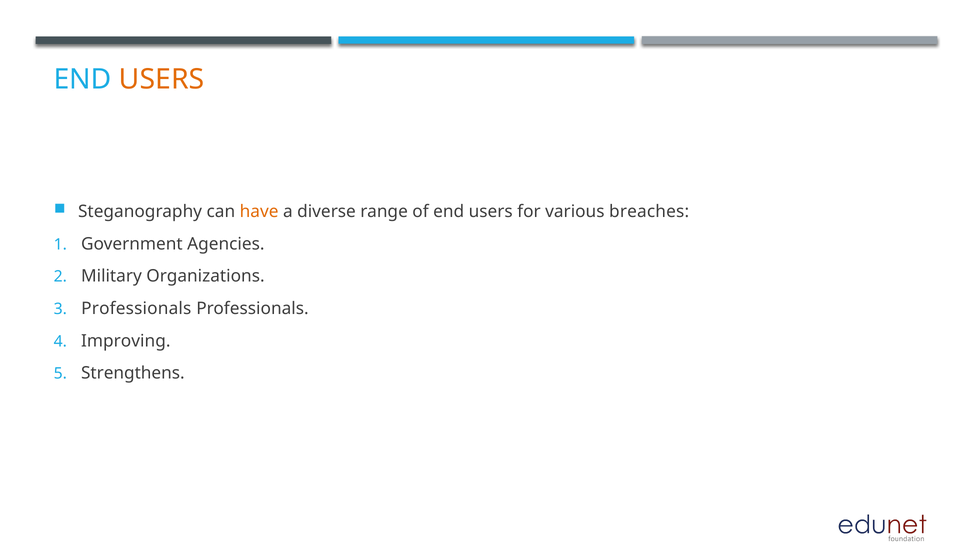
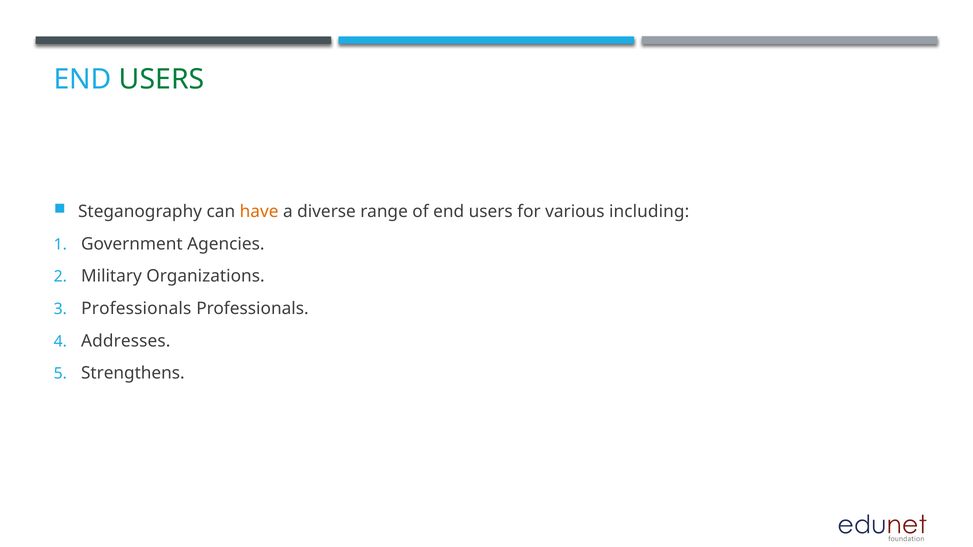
USERS at (162, 80) colour: orange -> green
breaches: breaches -> including
Improving: Improving -> Addresses
